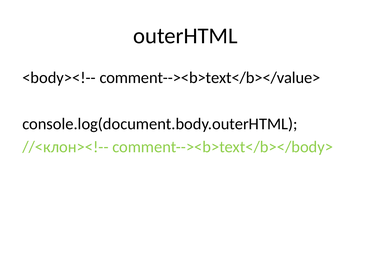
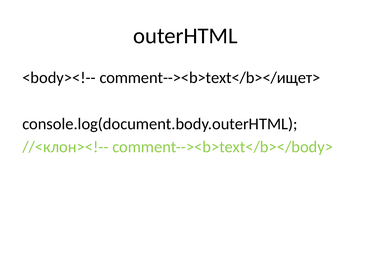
comment--><b>text</b></value>: comment--><b>text</b></value> -> comment--><b>text</b></ищет>
